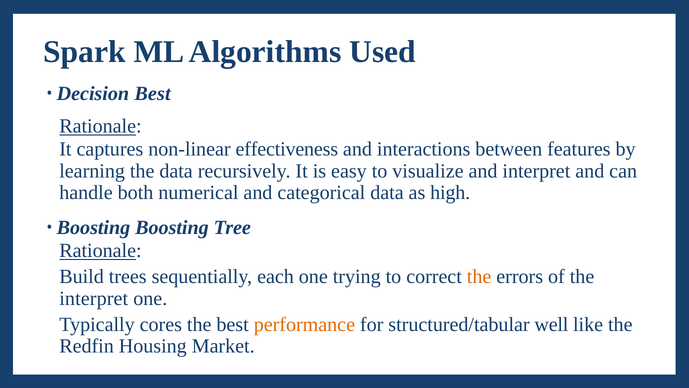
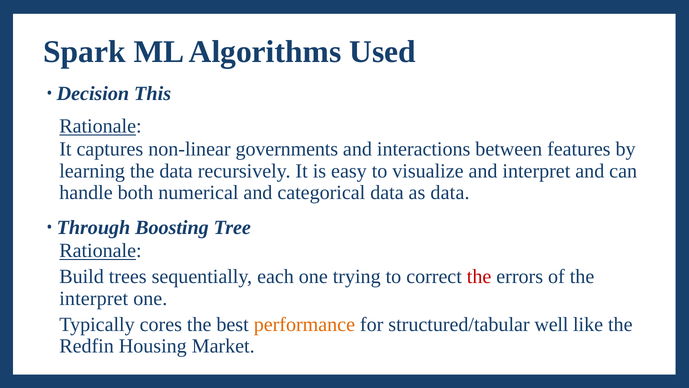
Decision Best: Best -> This
effectiveness: effectiveness -> governments
as high: high -> data
Boosting at (93, 227): Boosting -> Through
the at (479, 276) colour: orange -> red
